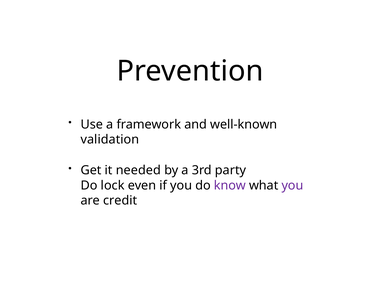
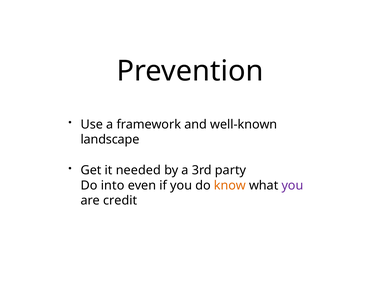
validation: validation -> landscape
lock: lock -> into
know colour: purple -> orange
